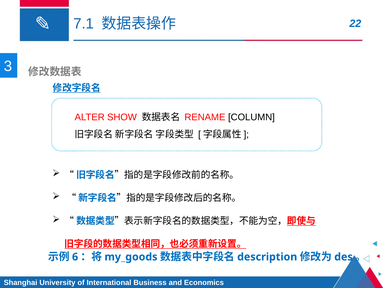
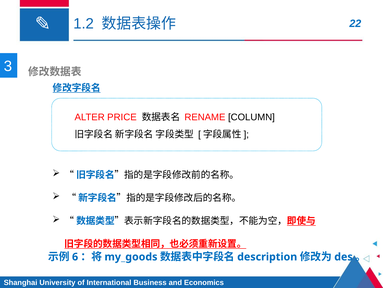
7.1: 7.1 -> 1.2
SHOW: SHOW -> PRICE
